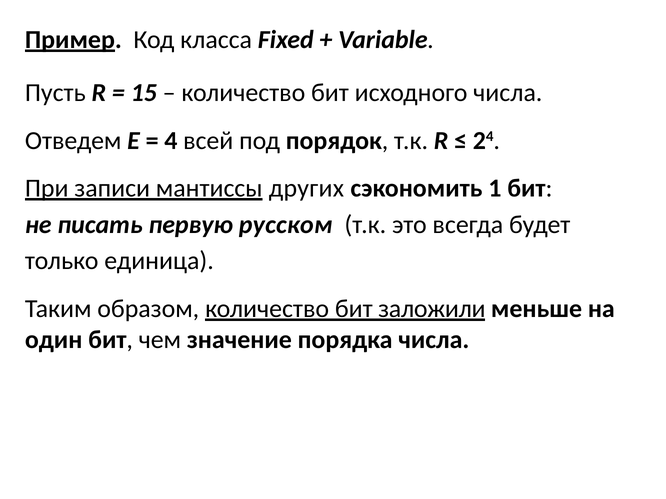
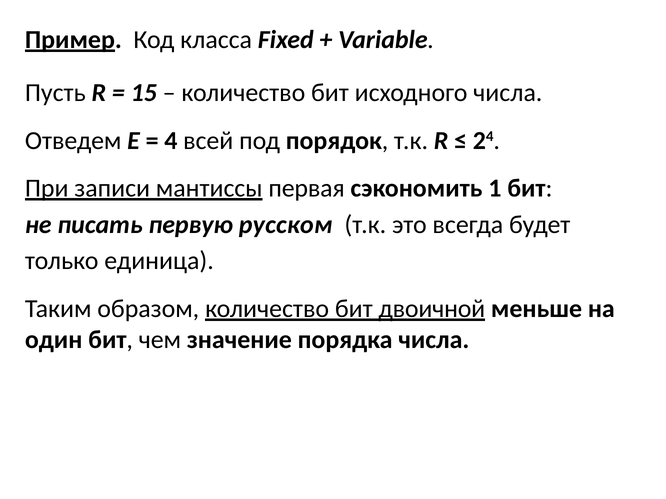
других: других -> первая
заложили: заложили -> двоичной
